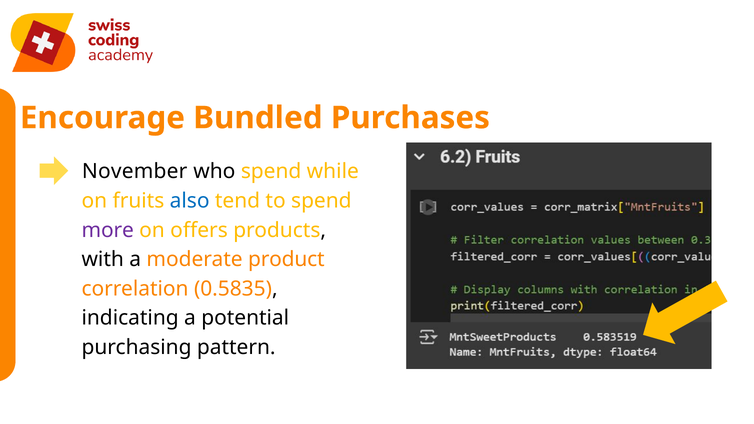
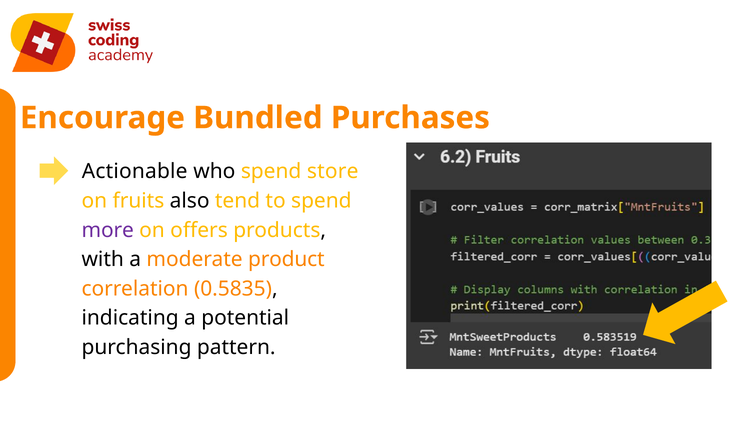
November: November -> Actionable
while: while -> store
also colour: blue -> black
